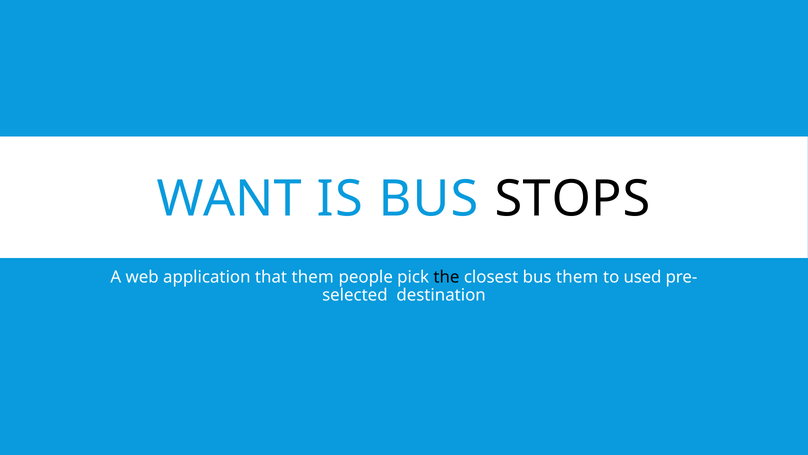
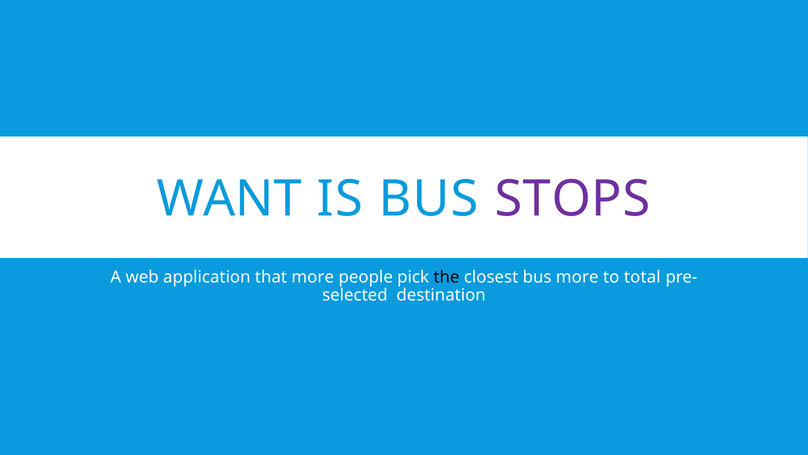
STOPS colour: black -> purple
that them: them -> more
bus them: them -> more
used: used -> total
